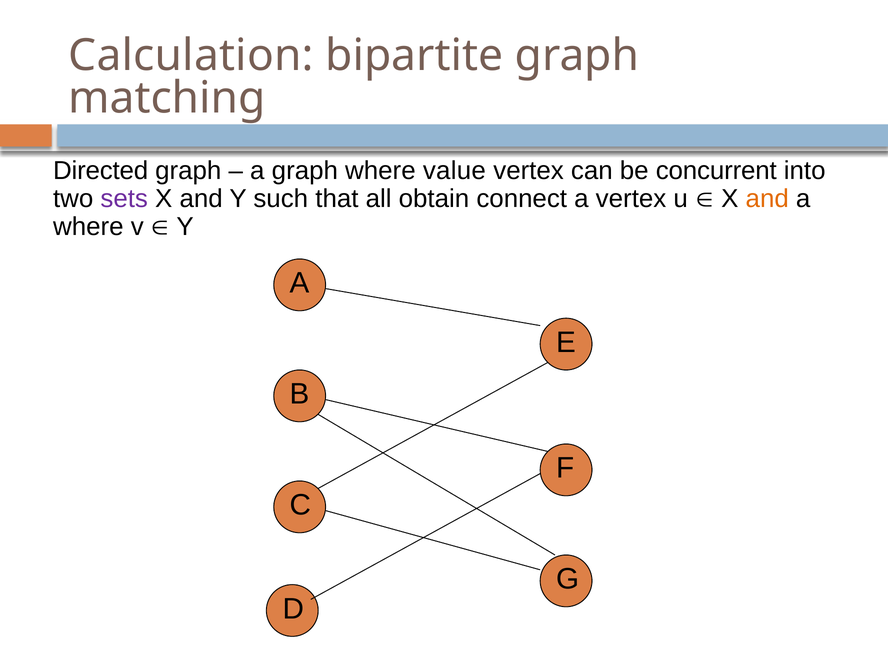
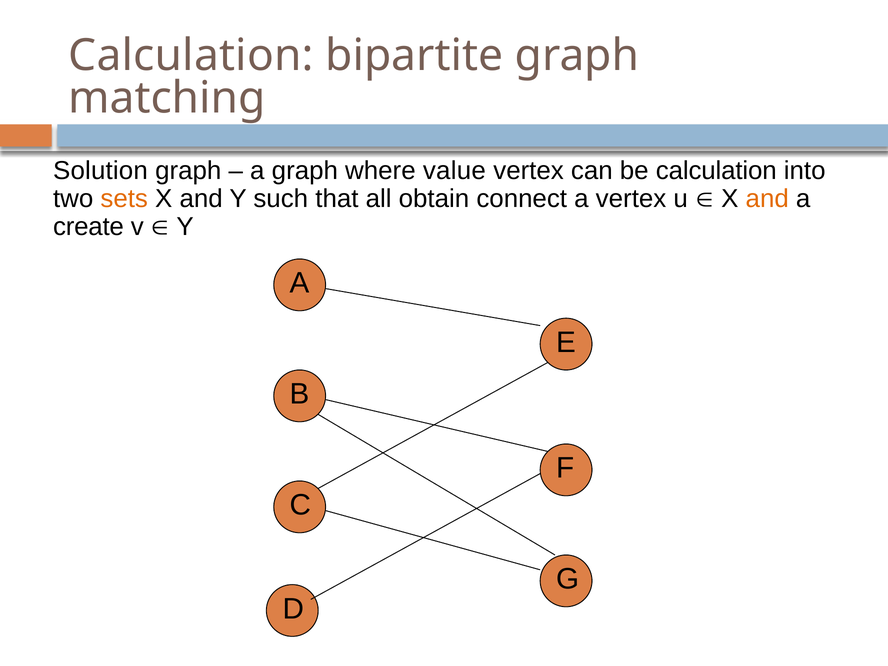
Directed: Directed -> Solution
be concurrent: concurrent -> calculation
sets colour: purple -> orange
where at (88, 227): where -> create
